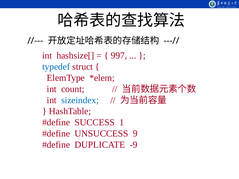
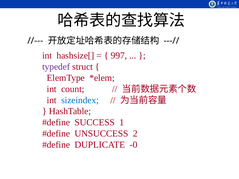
typedef colour: blue -> purple
9: 9 -> 2
-9: -9 -> -0
